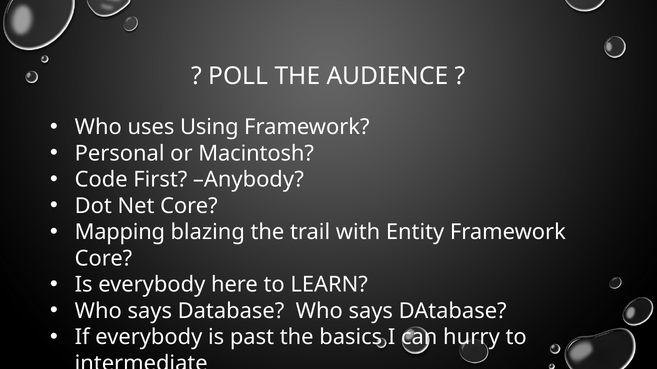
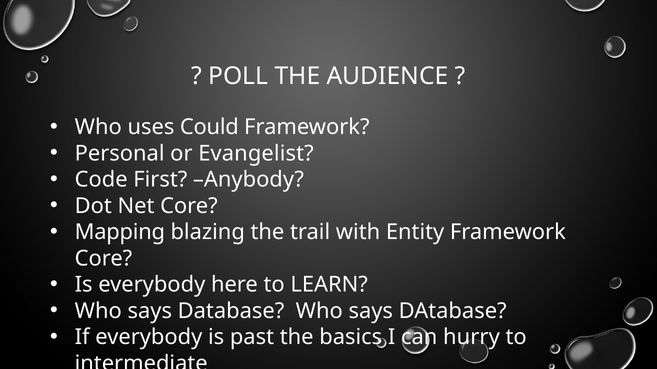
Using: Using -> Could
Macintosh: Macintosh -> Evangelist
